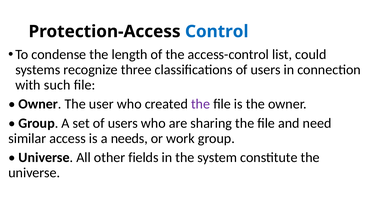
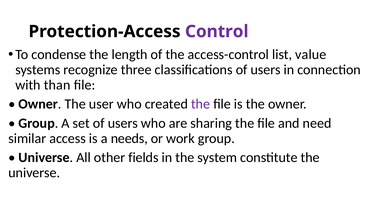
Control colour: blue -> purple
could: could -> value
such: such -> than
